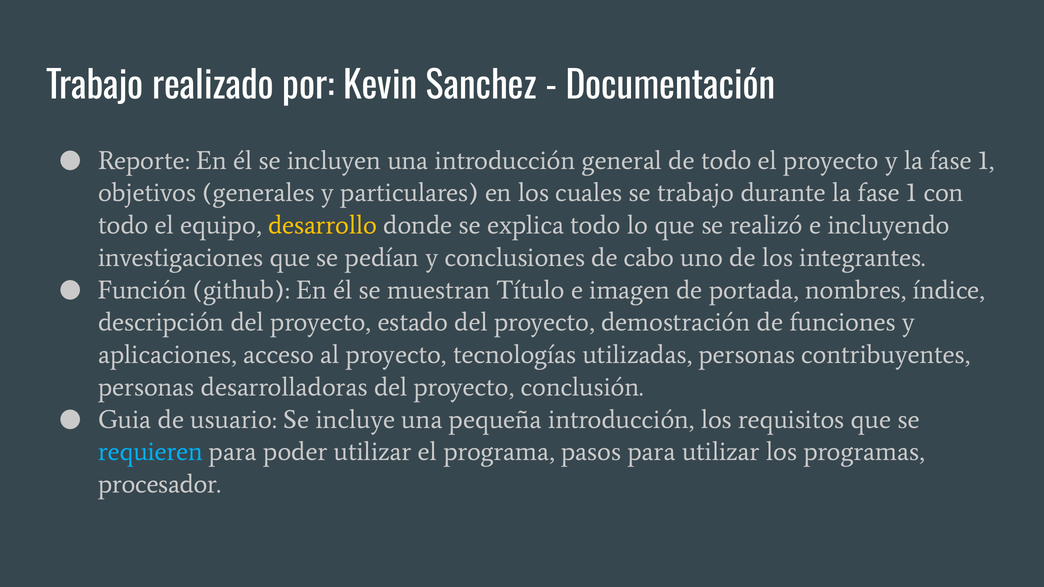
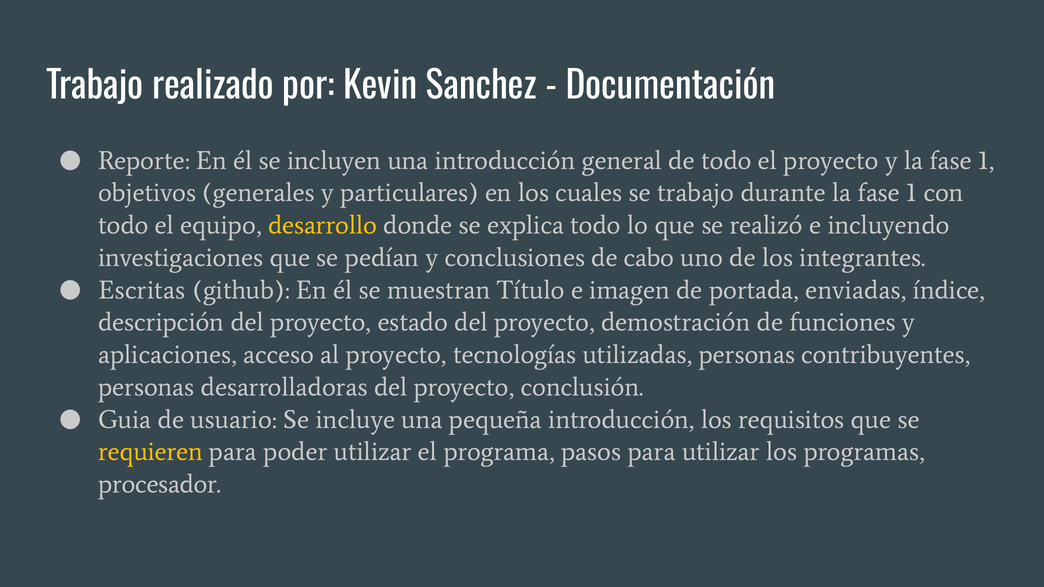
Función: Función -> Escritas
nombres: nombres -> enviadas
requieren colour: light blue -> yellow
